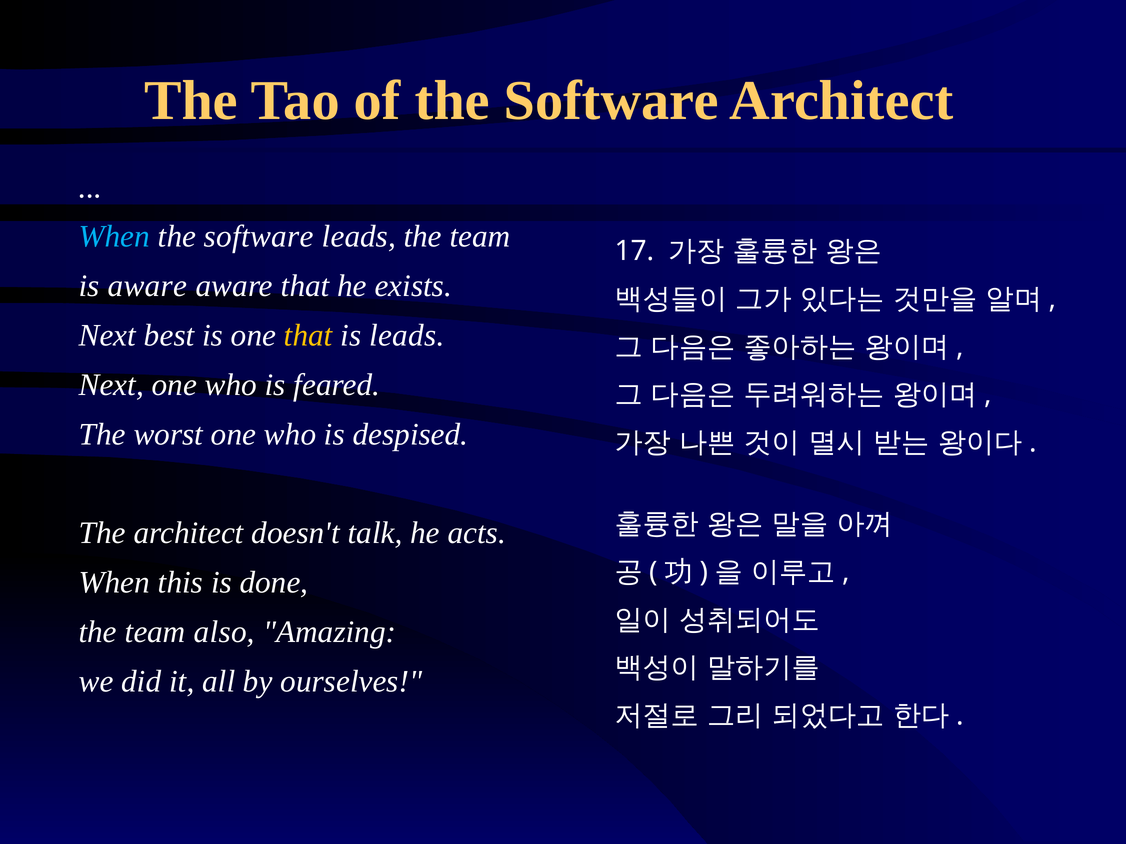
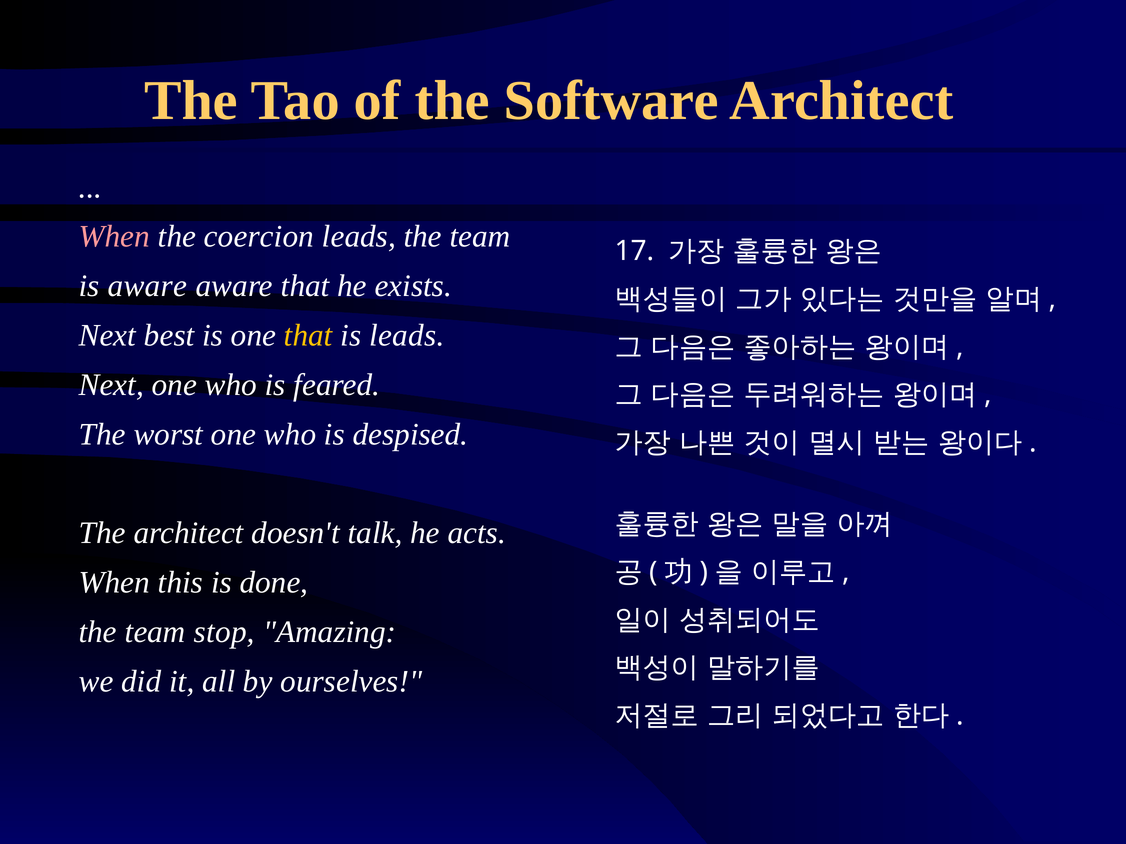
When at (114, 237) colour: light blue -> pink
software at (259, 237): software -> coercion
also: also -> stop
